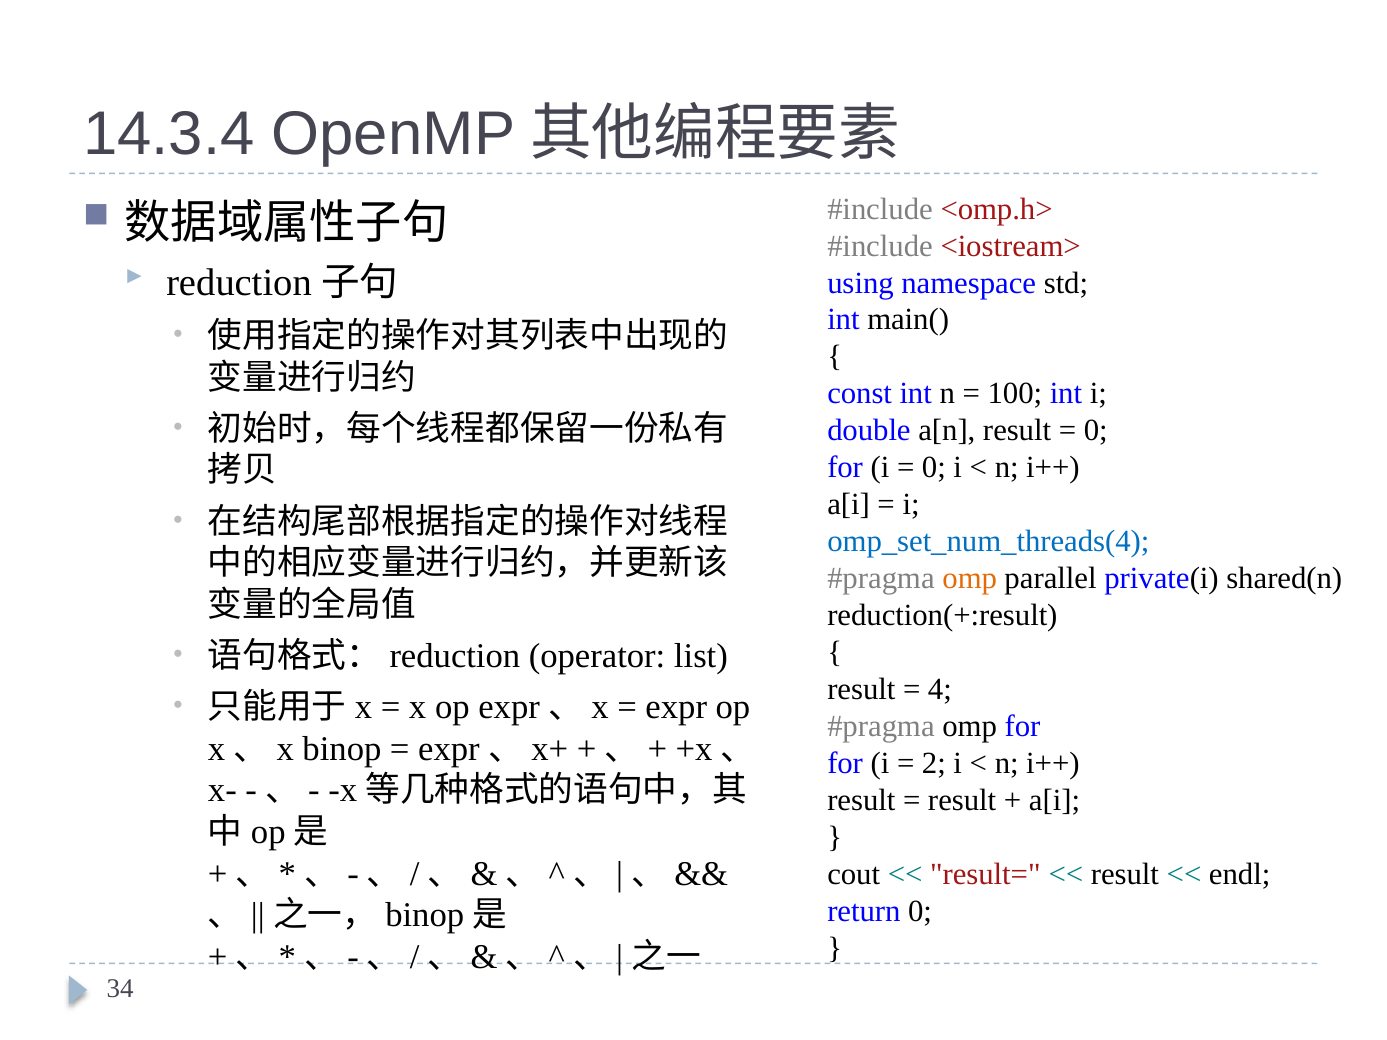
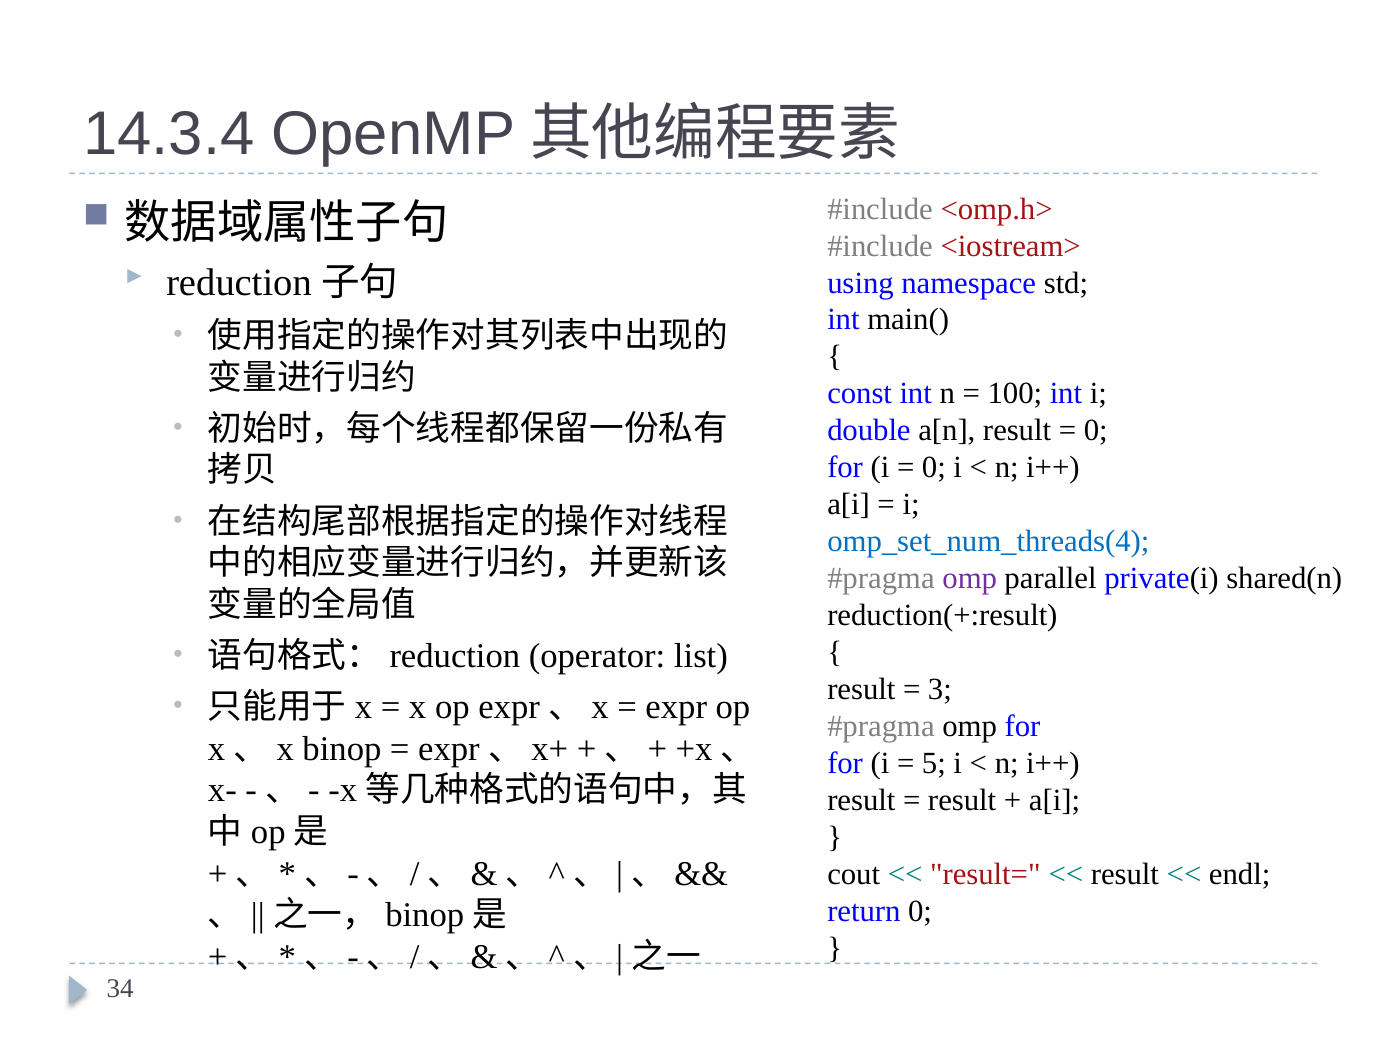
omp at (970, 579) colour: orange -> purple
4: 4 -> 3
2: 2 -> 5
